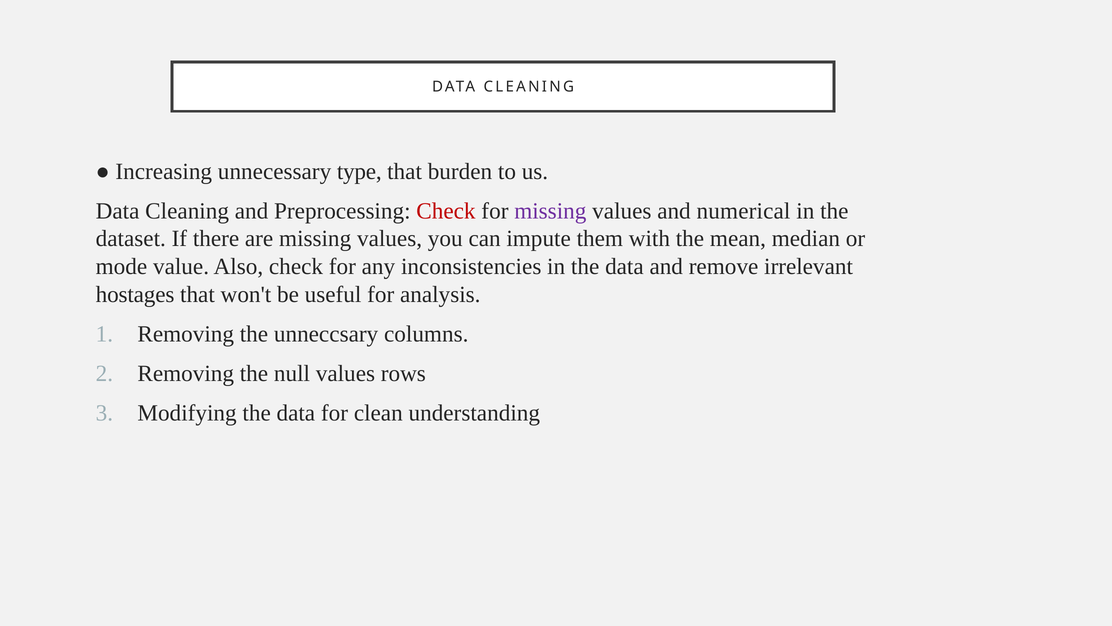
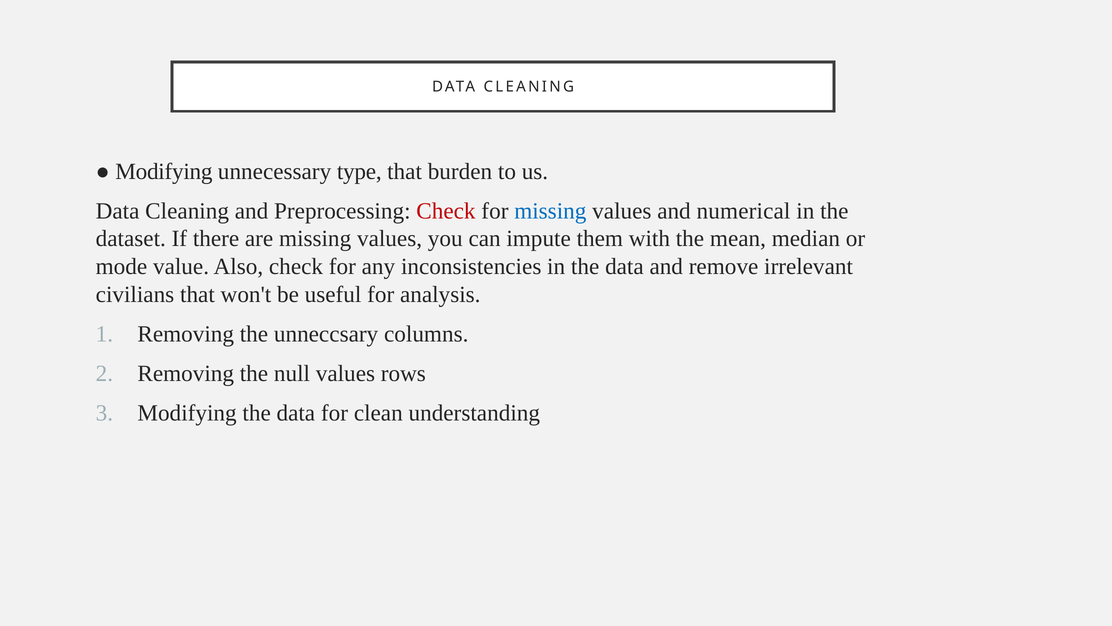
Increasing at (164, 171): Increasing -> Modifying
missing at (550, 211) colour: purple -> blue
hostages: hostages -> civilians
